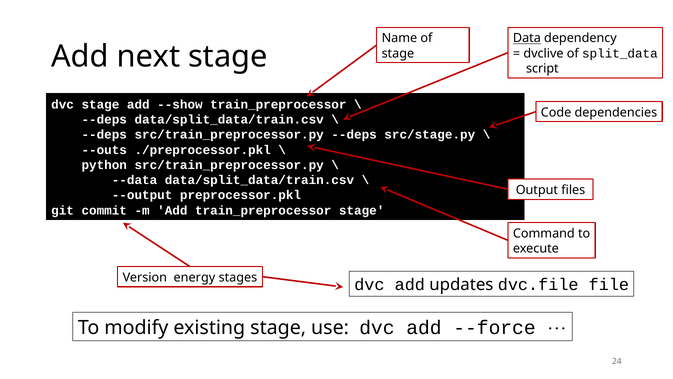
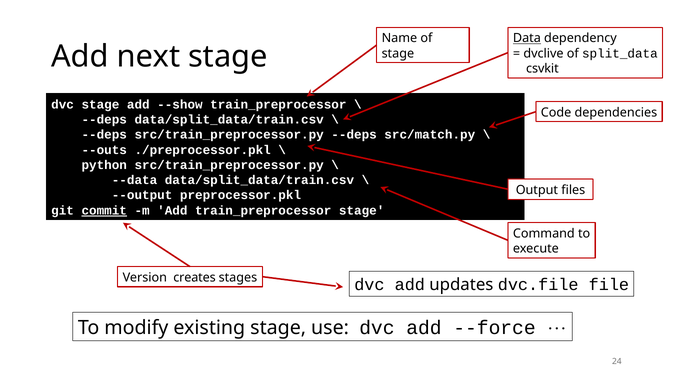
script: script -> csvkit
src/stage.py: src/stage.py -> src/match.py
commit underline: none -> present
energy: energy -> creates
